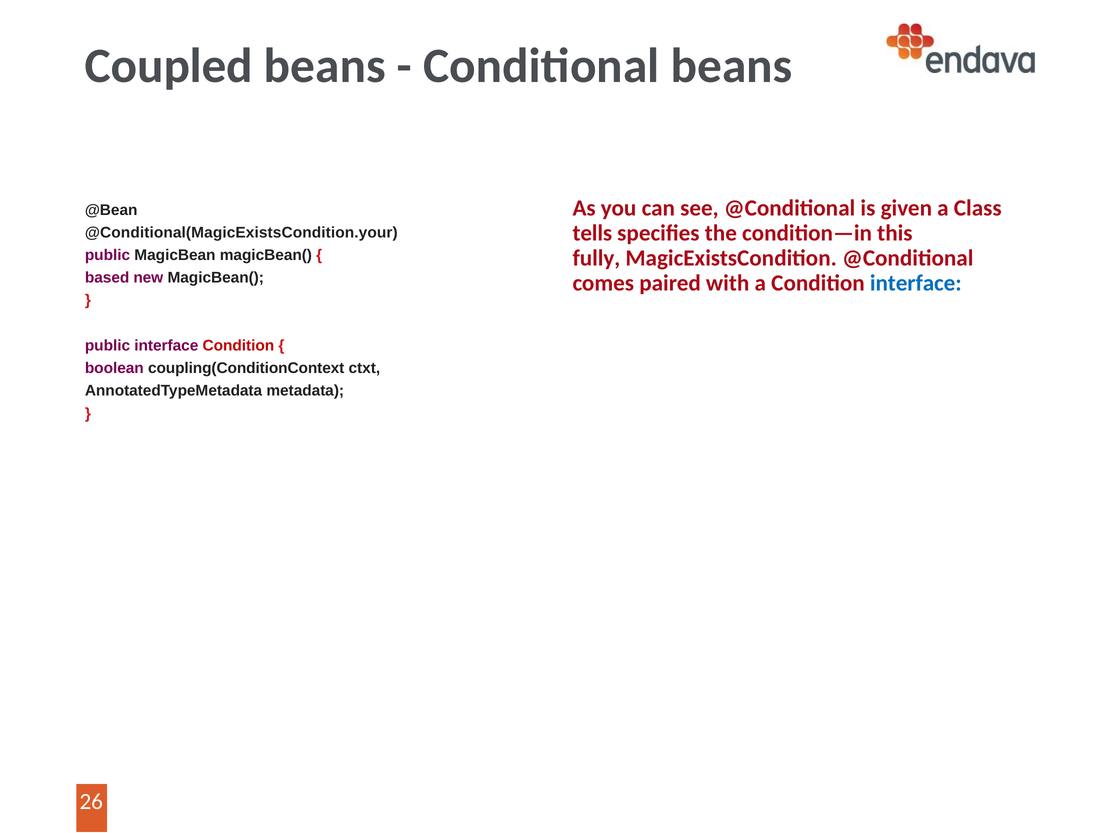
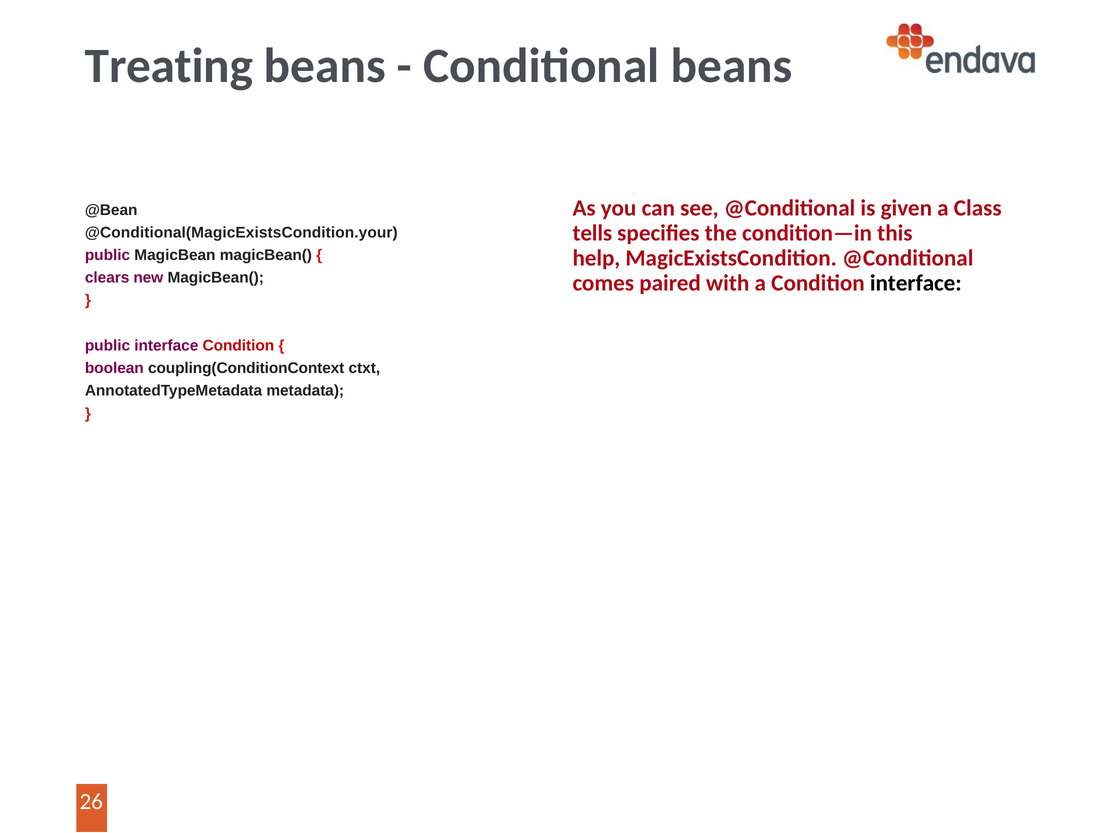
Coupled: Coupled -> Treating
fully: fully -> help
based: based -> clears
interface at (916, 283) colour: blue -> black
